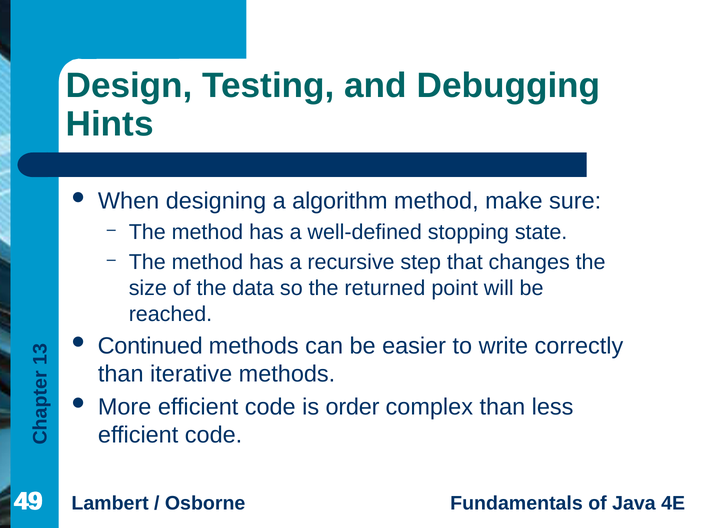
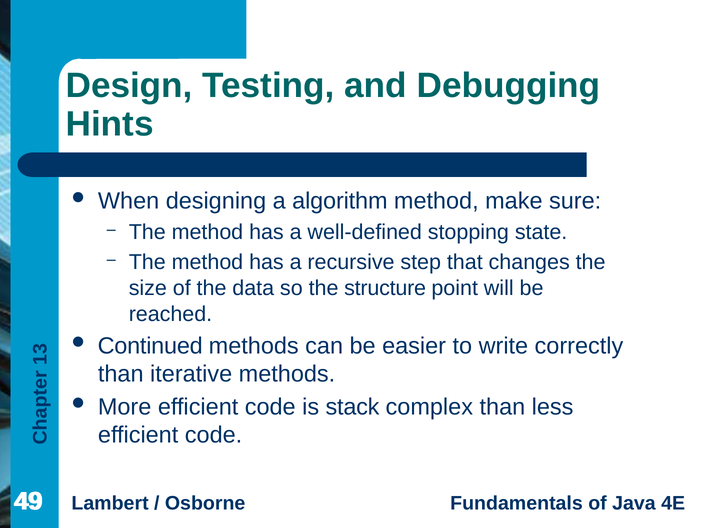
returned: returned -> structure
order: order -> stack
